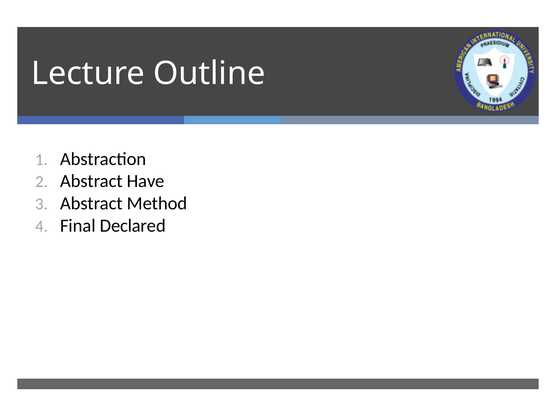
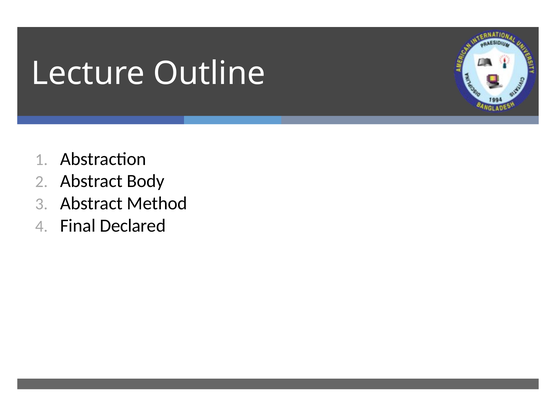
Have: Have -> Body
